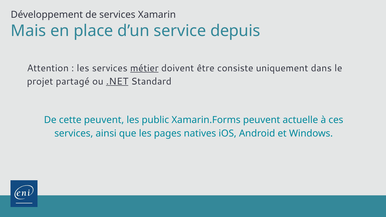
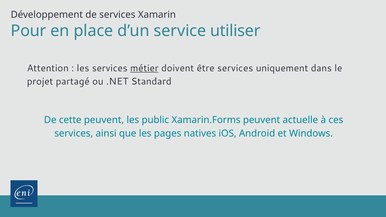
Mais: Mais -> Pour
depuis: depuis -> utiliser
être consiste: consiste -> services
.NET underline: present -> none
